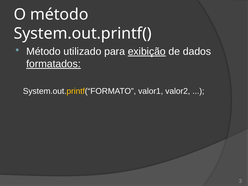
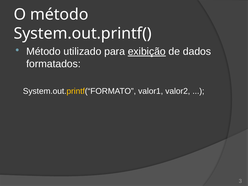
formatados underline: present -> none
